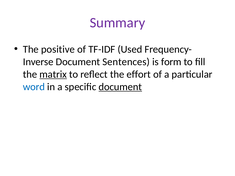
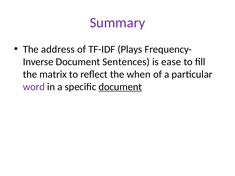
positive: positive -> address
Used: Used -> Plays
form: form -> ease
matrix underline: present -> none
effort: effort -> when
word colour: blue -> purple
